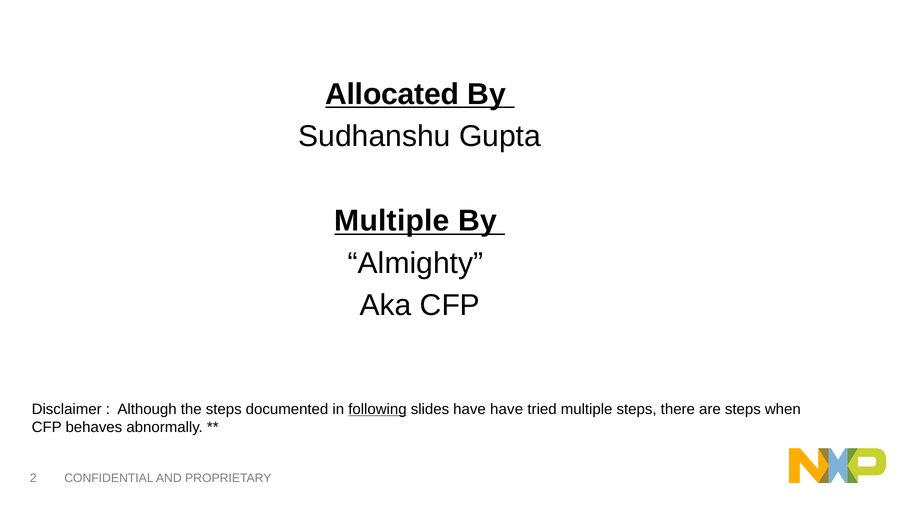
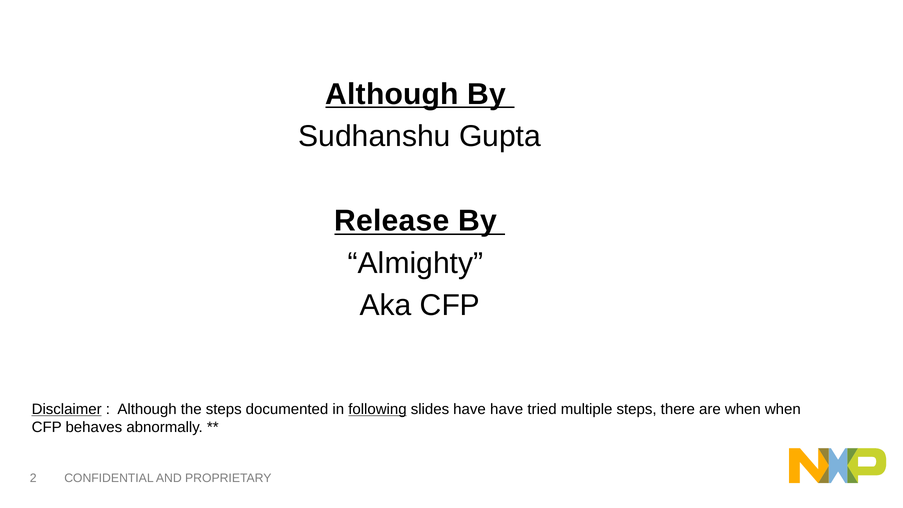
Allocated at (392, 94): Allocated -> Although
Multiple at (392, 221): Multiple -> Release
Disclaimer underline: none -> present
are steps: steps -> when
